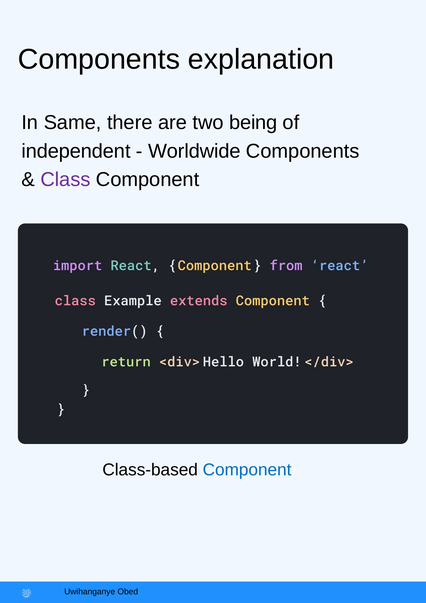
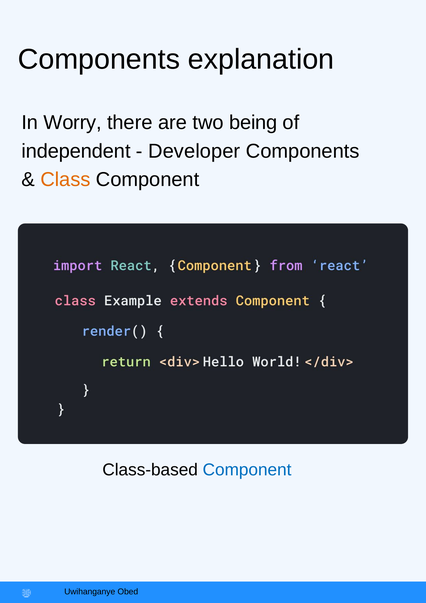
Same: Same -> Worry
Worldwide: Worldwide -> Developer
Class colour: purple -> orange
